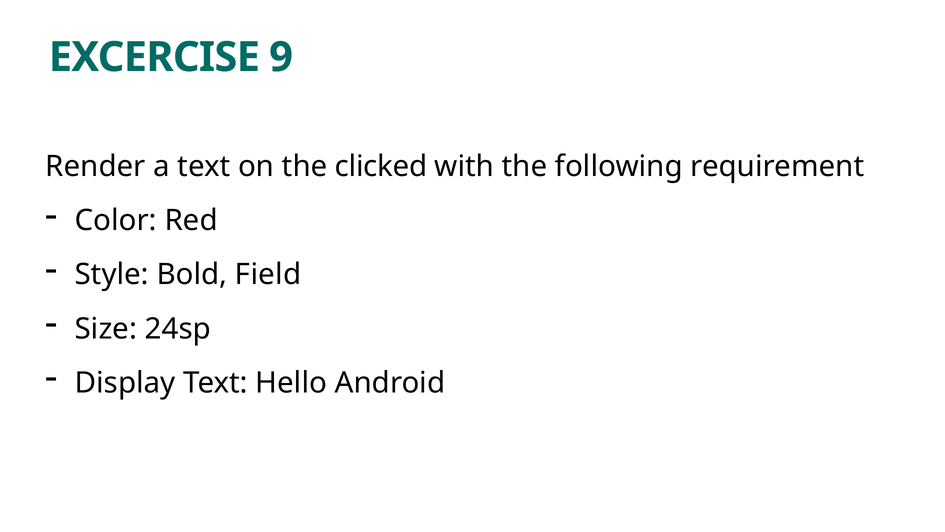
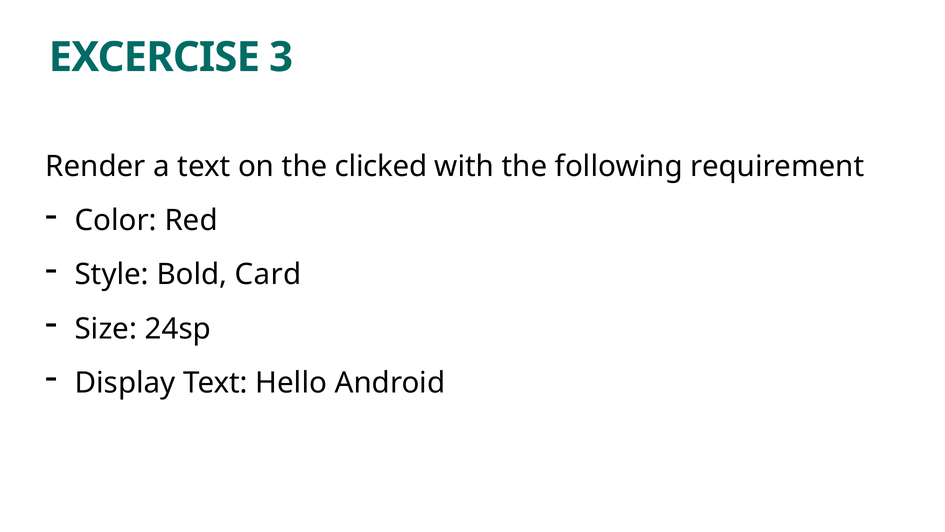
9: 9 -> 3
Field: Field -> Card
